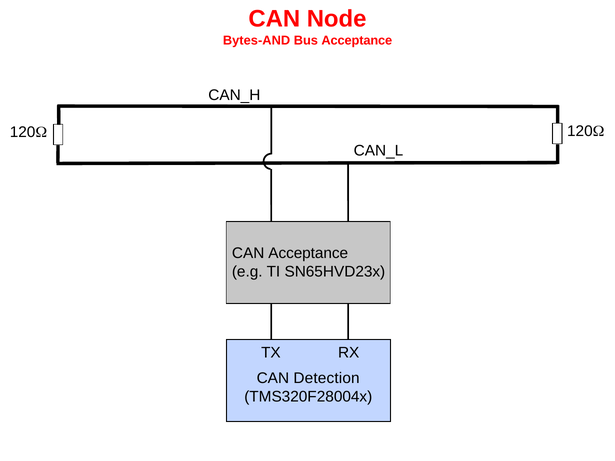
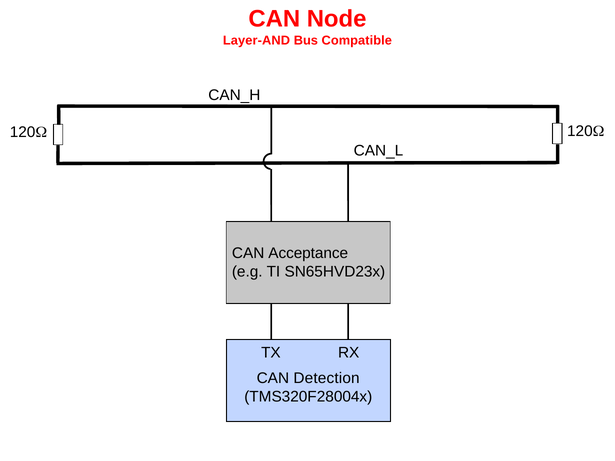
Bytes-AND: Bytes-AND -> Layer-AND
Bus Acceptance: Acceptance -> Compatible
